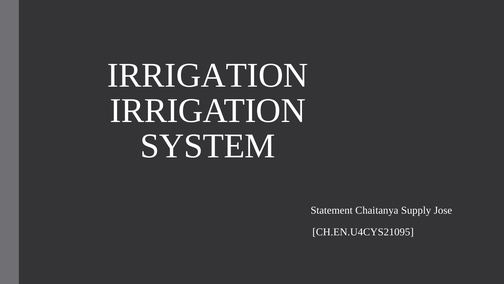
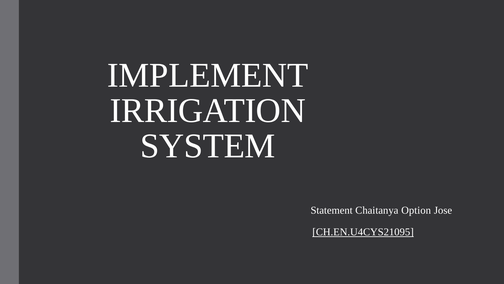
IRRIGATION at (208, 75): IRRIGATION -> IMPLEMENT
Supply: Supply -> Option
CH.EN.U4CYS21095 underline: none -> present
